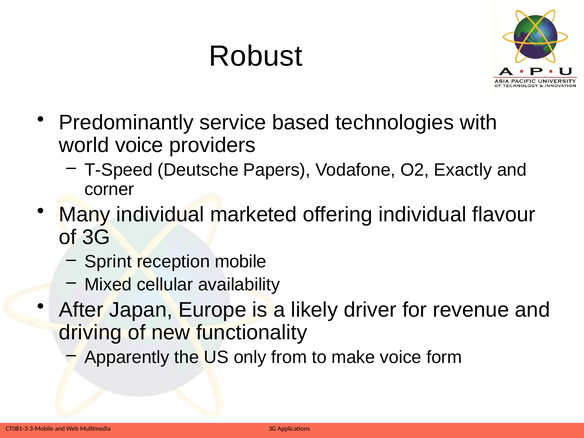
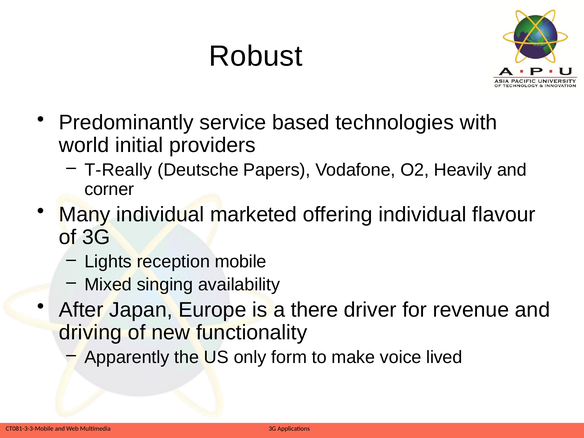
world voice: voice -> initial
T-Speed: T-Speed -> T-Really
Exactly: Exactly -> Heavily
Sprint: Sprint -> Lights
cellular: cellular -> singing
likely: likely -> there
from: from -> form
form: form -> lived
